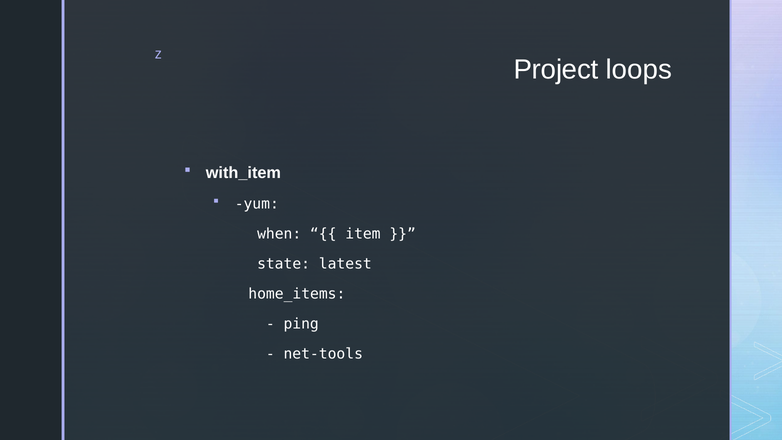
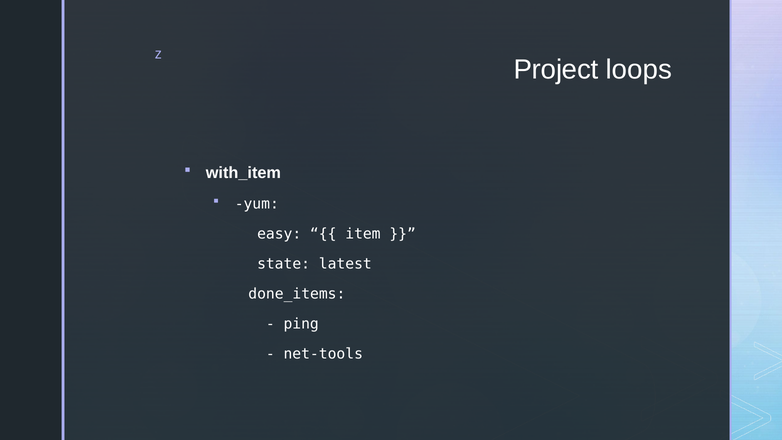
when: when -> easy
home_items: home_items -> done_items
